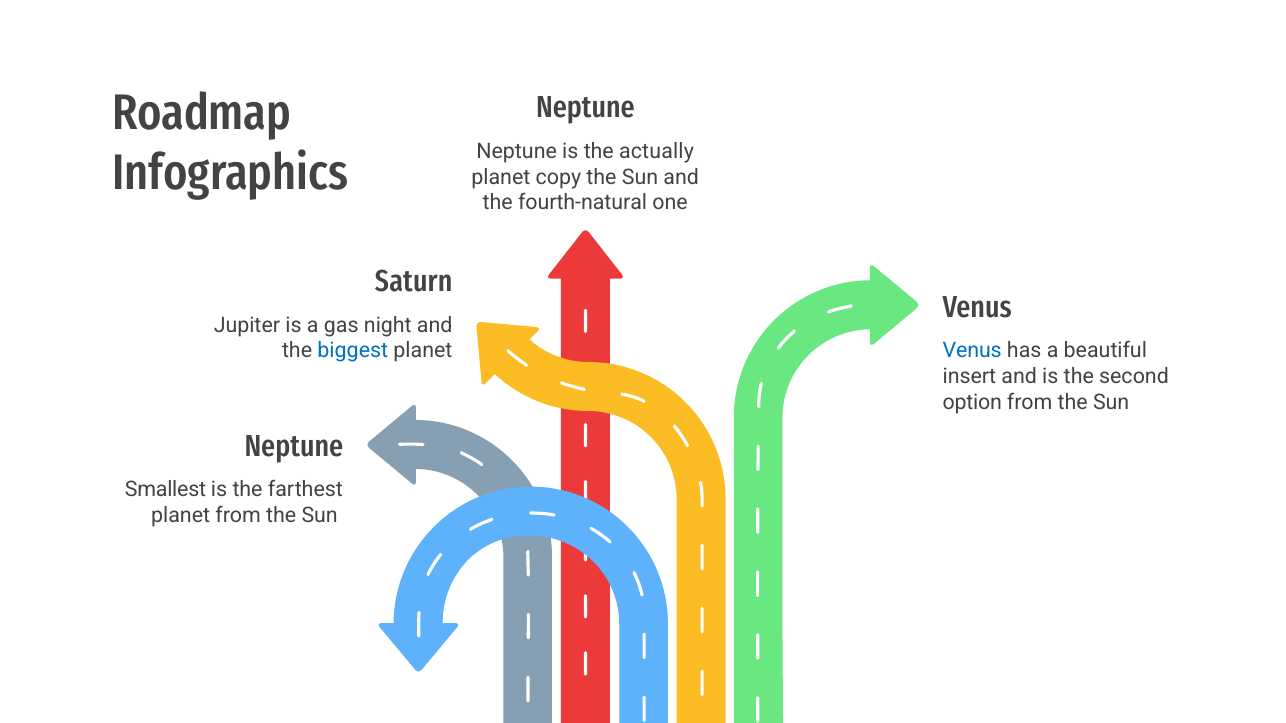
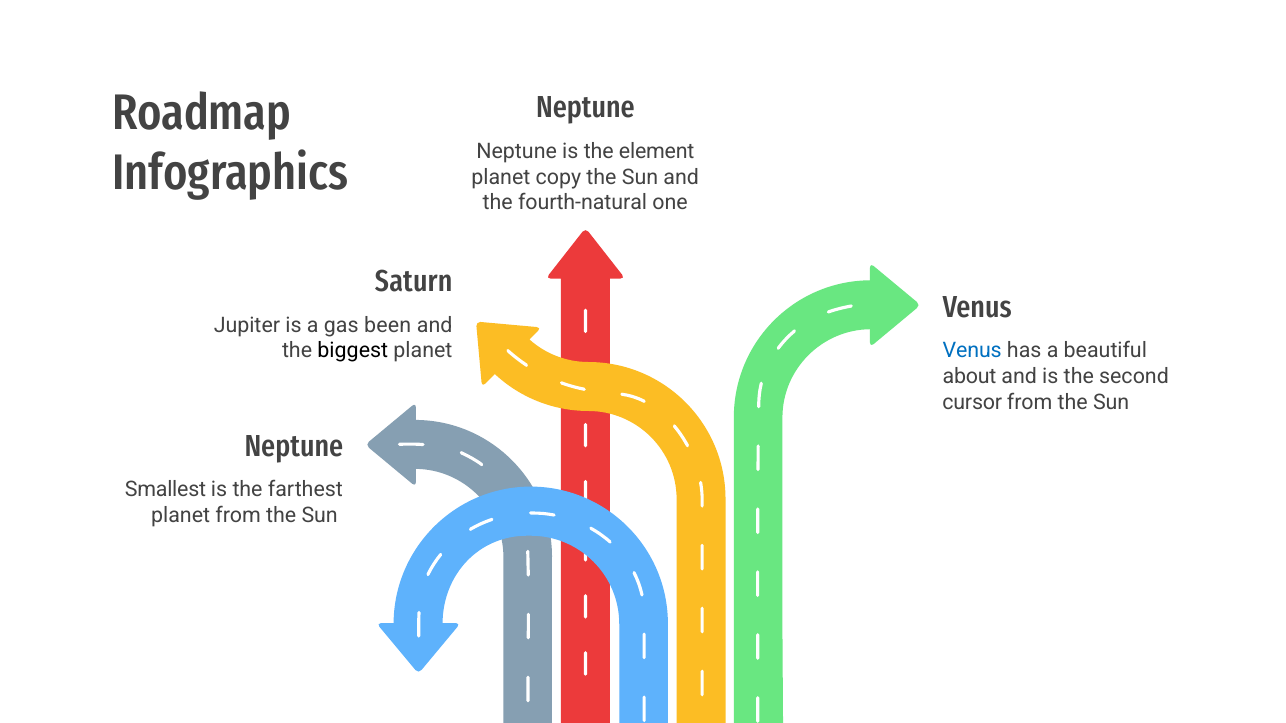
actually: actually -> element
night: night -> been
biggest colour: blue -> black
insert: insert -> about
option: option -> cursor
